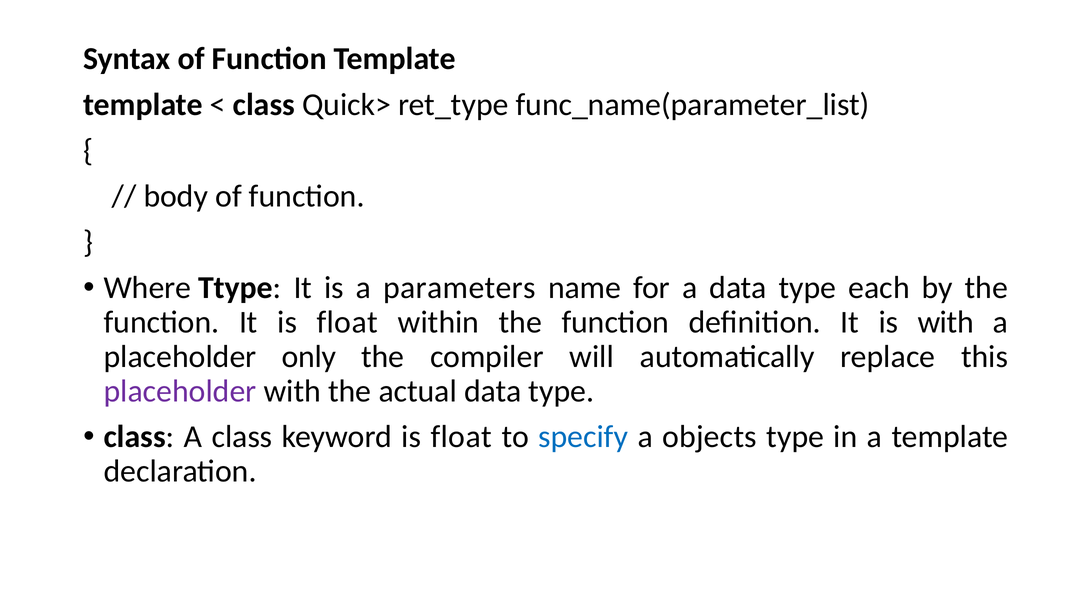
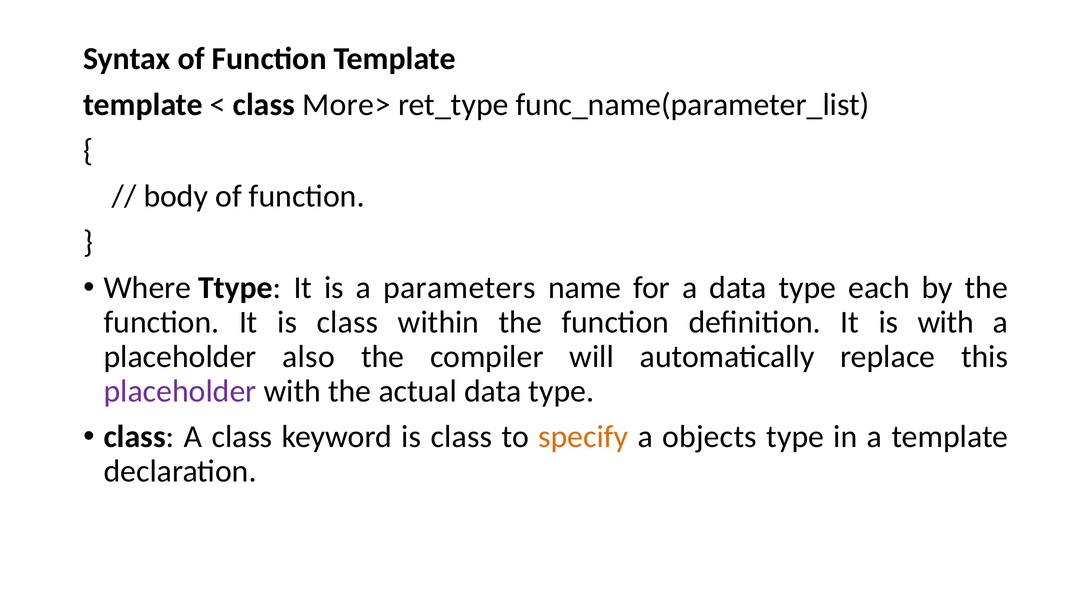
Quick>: Quick> -> More>
It is float: float -> class
only: only -> also
keyword is float: float -> class
specify colour: blue -> orange
